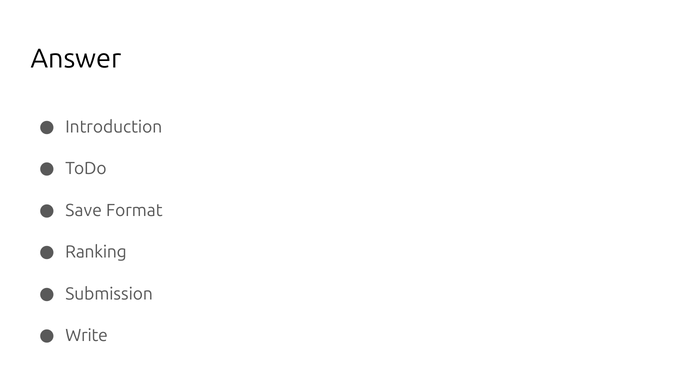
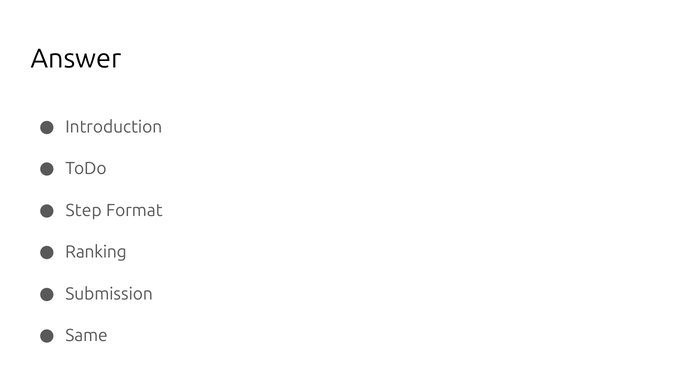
Save: Save -> Step
Write: Write -> Same
